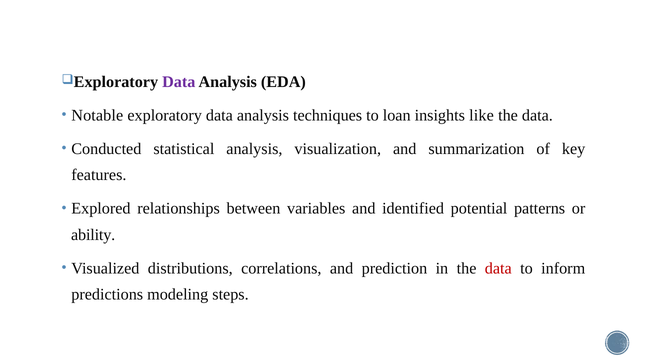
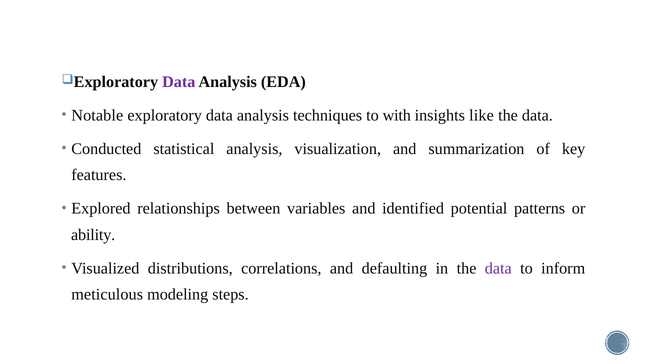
loan: loan -> with
prediction: prediction -> defaulting
data at (498, 268) colour: red -> purple
predictions: predictions -> meticulous
